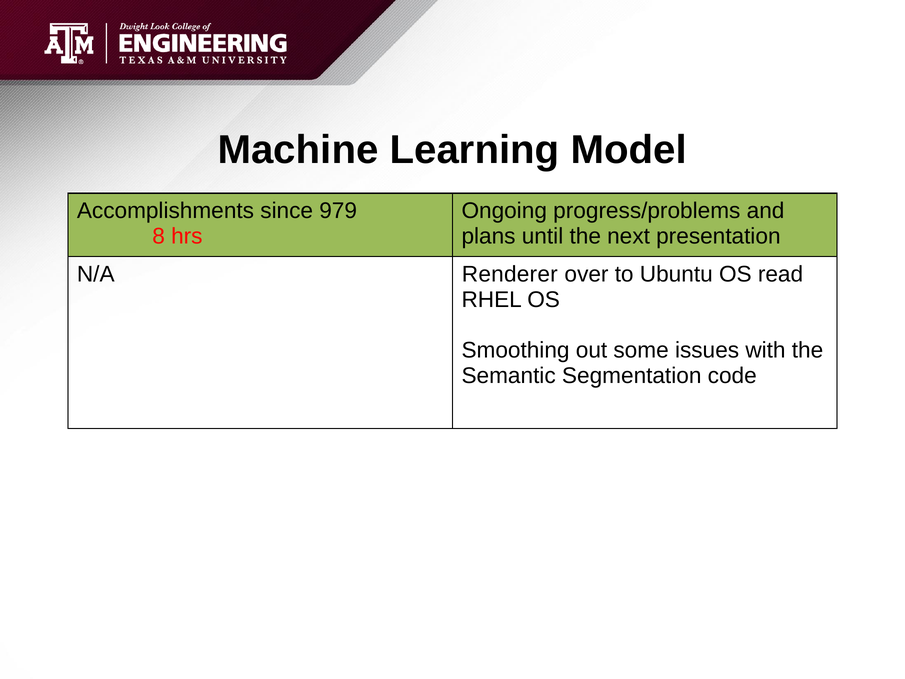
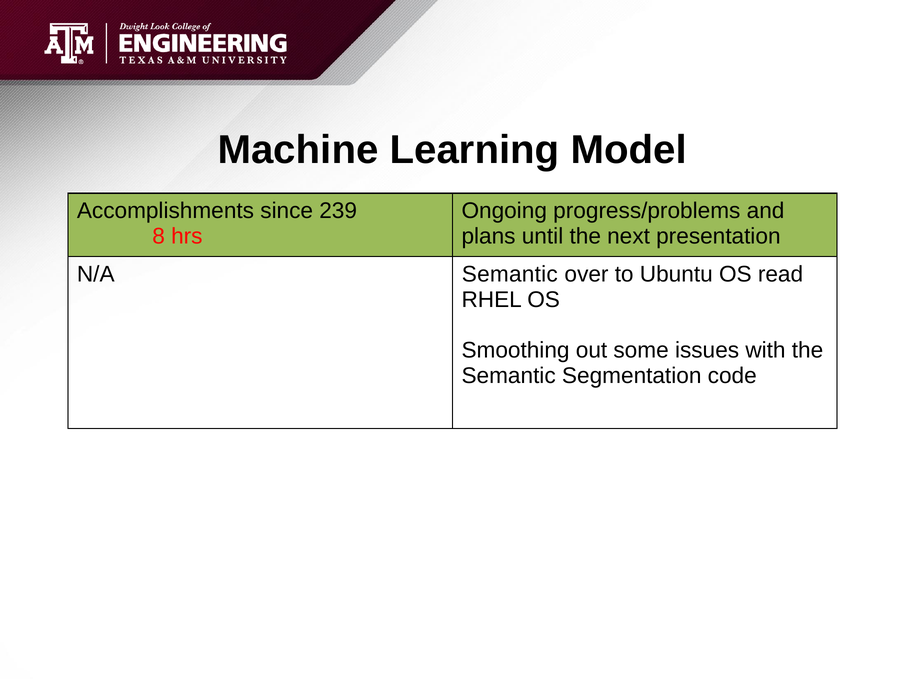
979: 979 -> 239
N/A Renderer: Renderer -> Semantic
